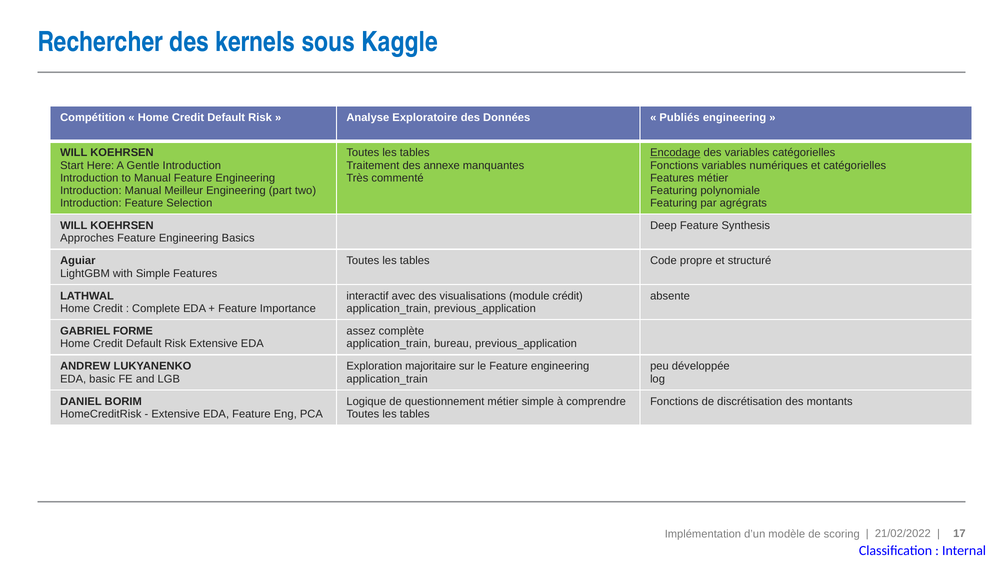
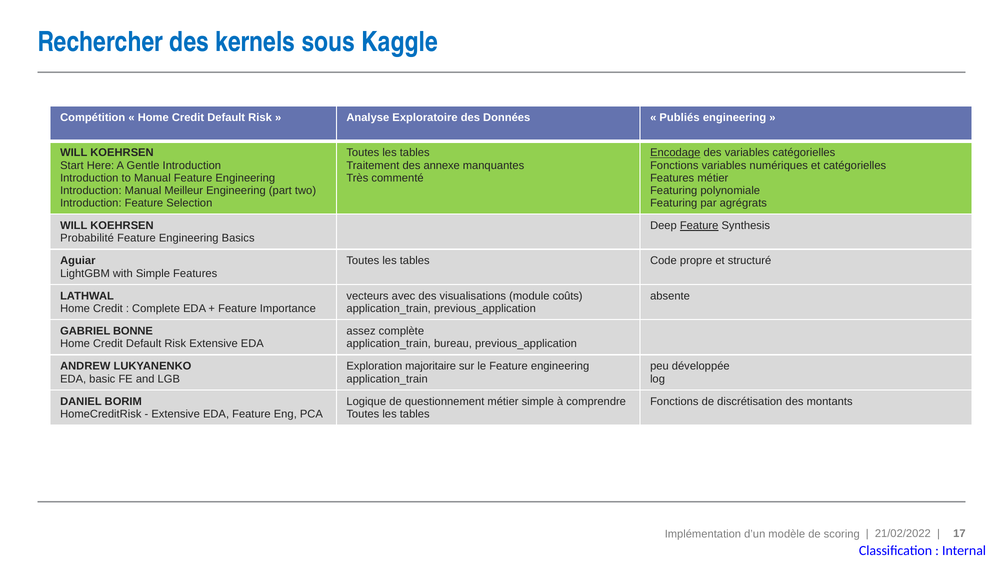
Feature at (699, 226) underline: none -> present
Approches: Approches -> Probabilité
interactif: interactif -> vecteurs
crédit: crédit -> coûts
FORME: FORME -> BONNE
